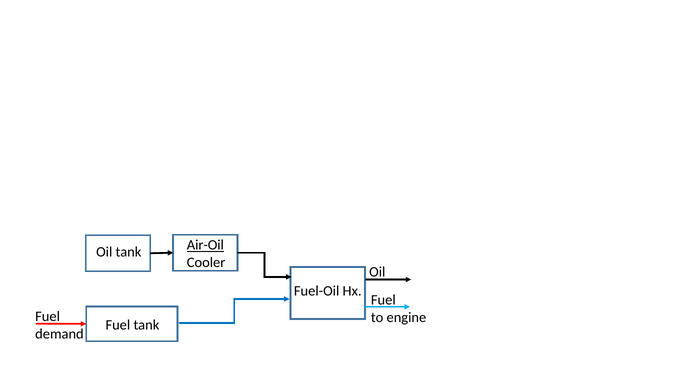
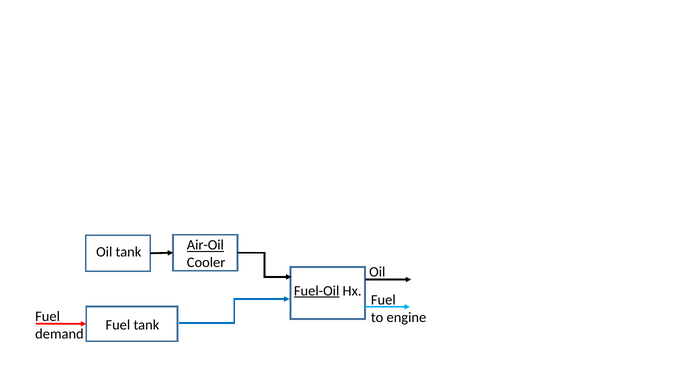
Fuel-Oil underline: none -> present
